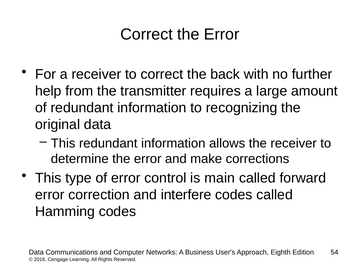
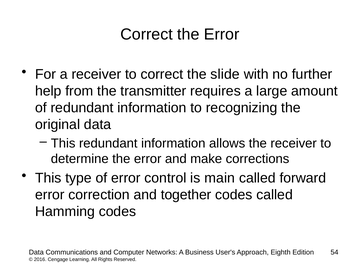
back: back -> slide
interfere: interfere -> together
